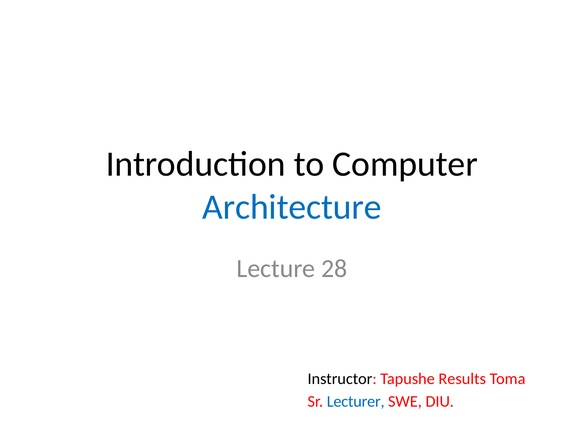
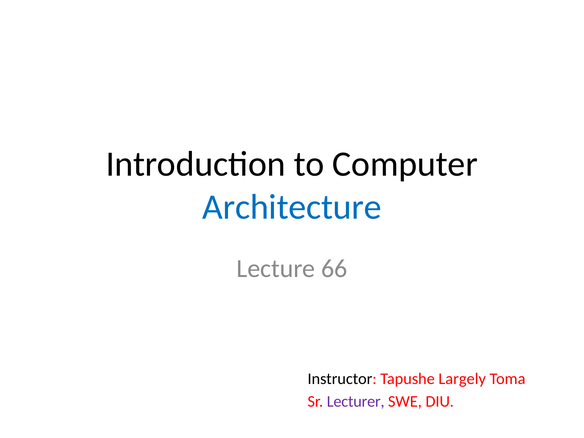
28: 28 -> 66
Results: Results -> Largely
Lecturer colour: blue -> purple
